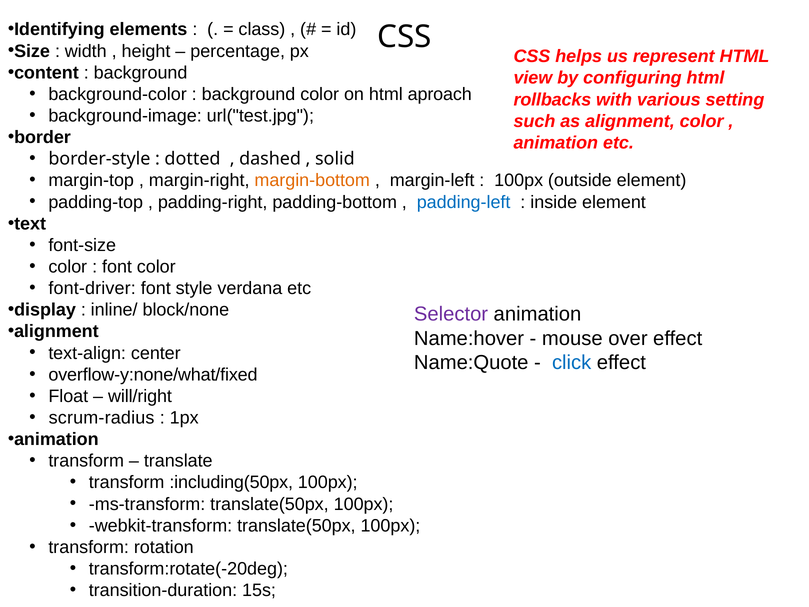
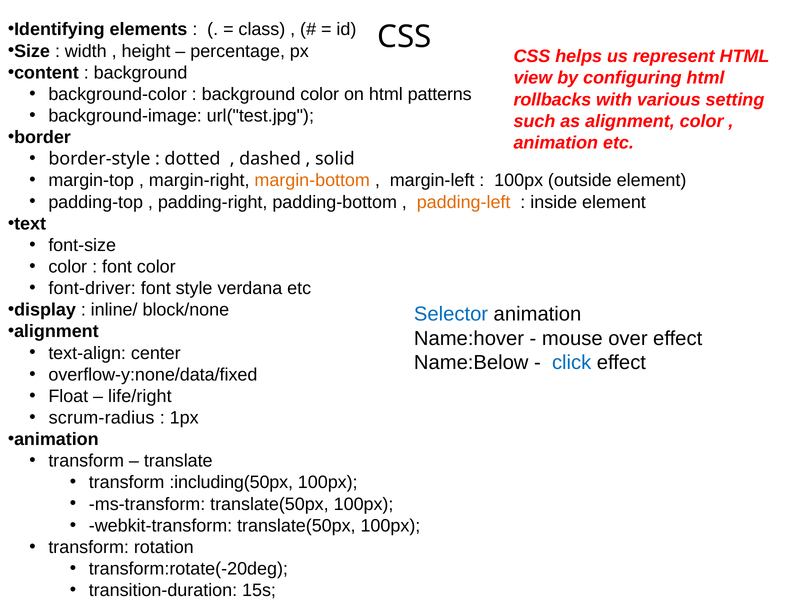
aproach: aproach -> patterns
padding-left colour: blue -> orange
Selector colour: purple -> blue
Name:Quote: Name:Quote -> Name:Below
overflow-y:none/what/fixed: overflow-y:none/what/fixed -> overflow-y:none/data/fixed
will/right: will/right -> life/right
